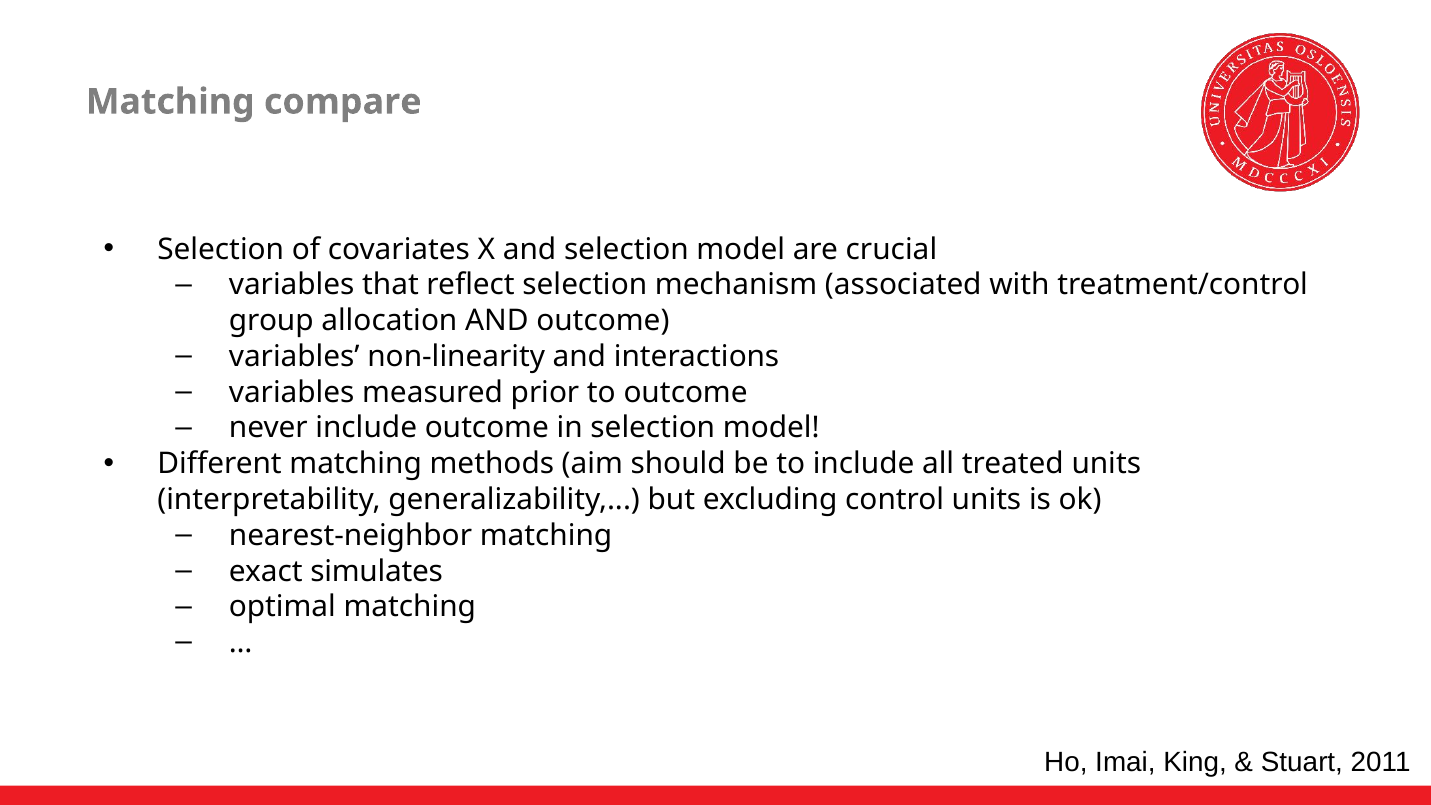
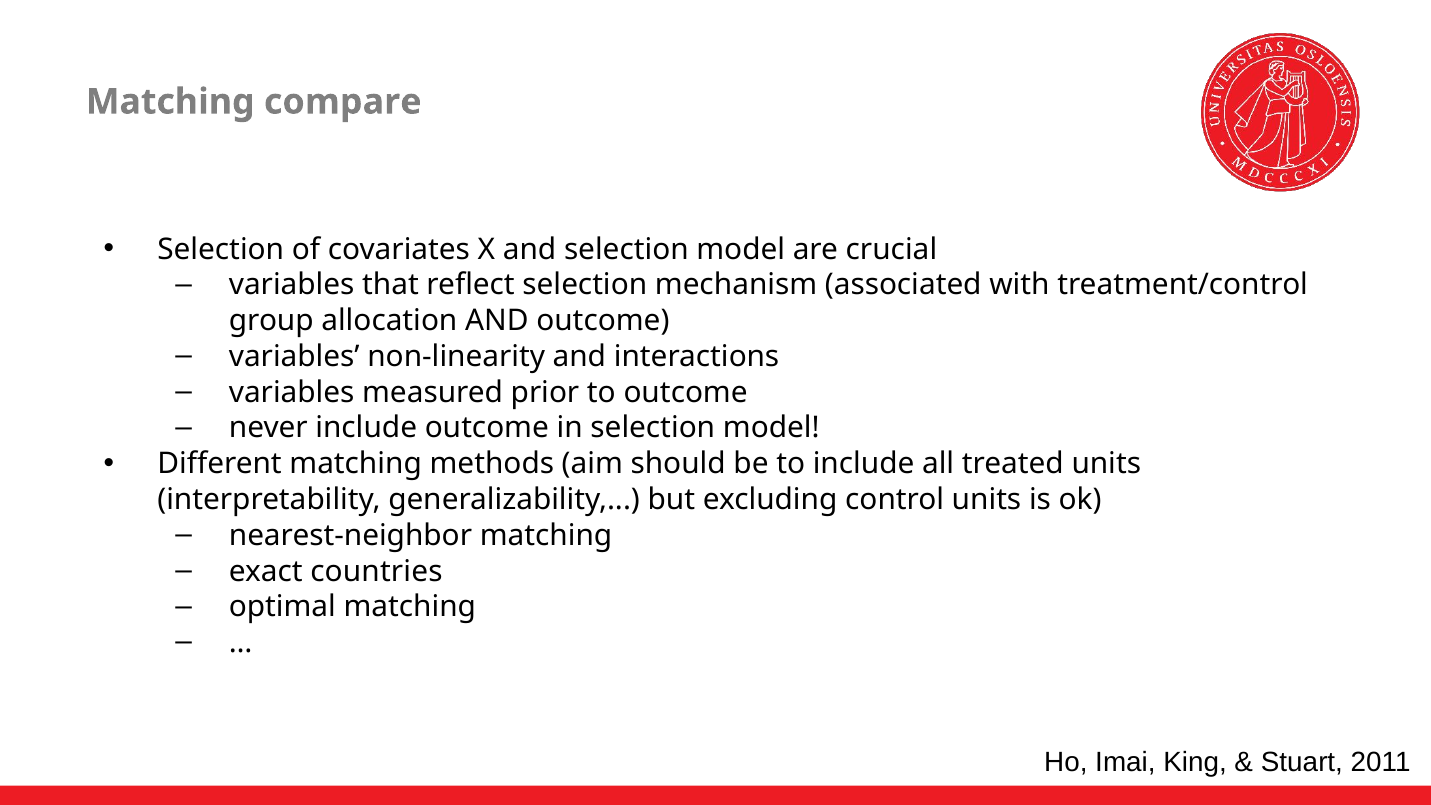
simulates: simulates -> countries
